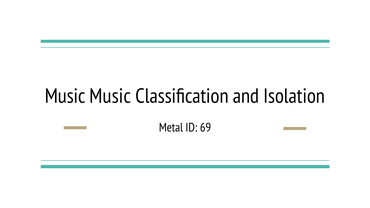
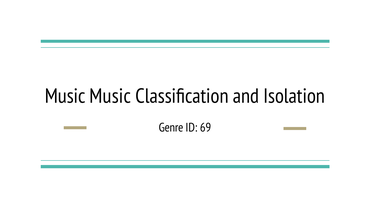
Metal: Metal -> Genre
